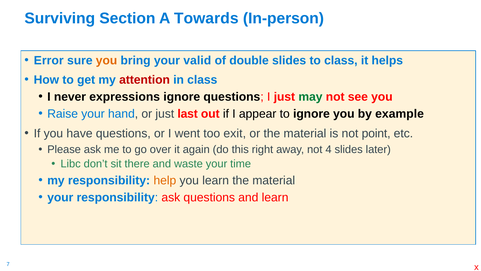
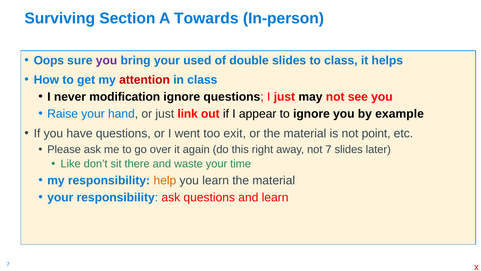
Error: Error -> Oops
you at (107, 60) colour: orange -> purple
valid: valid -> used
expressions: expressions -> modification
may colour: green -> black
last: last -> link
not 4: 4 -> 7
Libc: Libc -> Like
